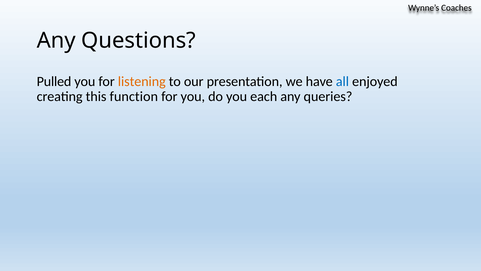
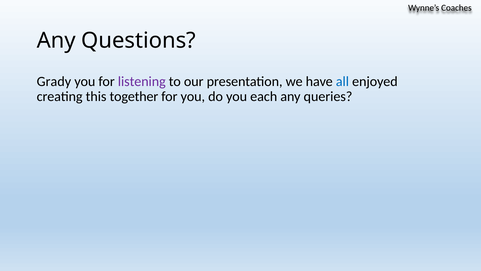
Pulled: Pulled -> Grady
listening colour: orange -> purple
function: function -> together
